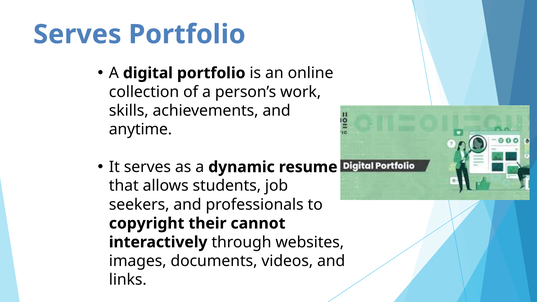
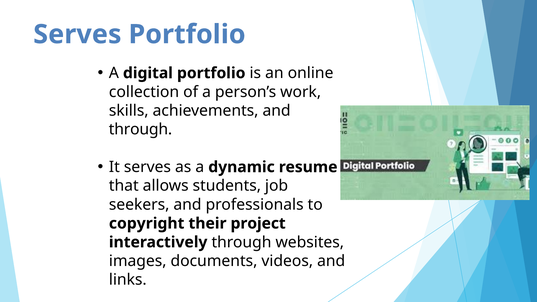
anytime at (140, 129): anytime -> through
cannot: cannot -> project
